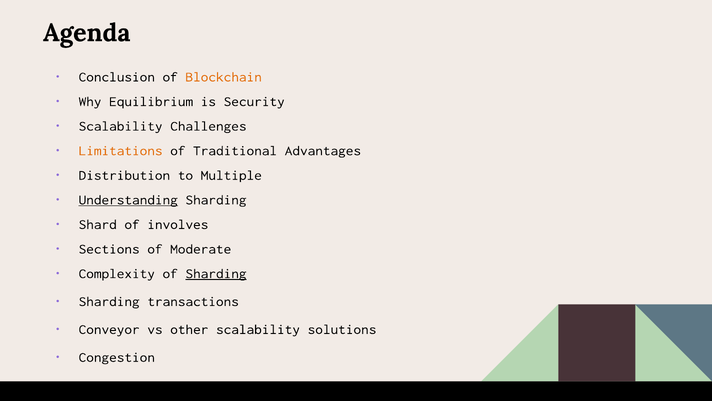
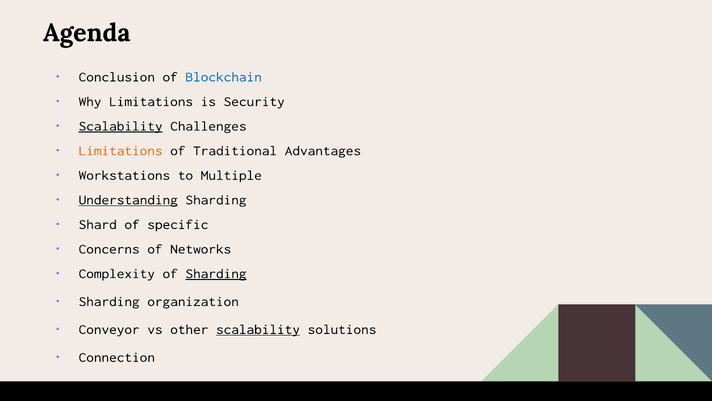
Blockchain colour: orange -> blue
Why Equilibrium: Equilibrium -> Limitations
Scalability at (121, 126) underline: none -> present
Distribution: Distribution -> Workstations
involves: involves -> specific
Sections: Sections -> Concerns
Moderate: Moderate -> Networks
transactions: transactions -> organization
scalability at (258, 329) underline: none -> present
Congestion: Congestion -> Connection
